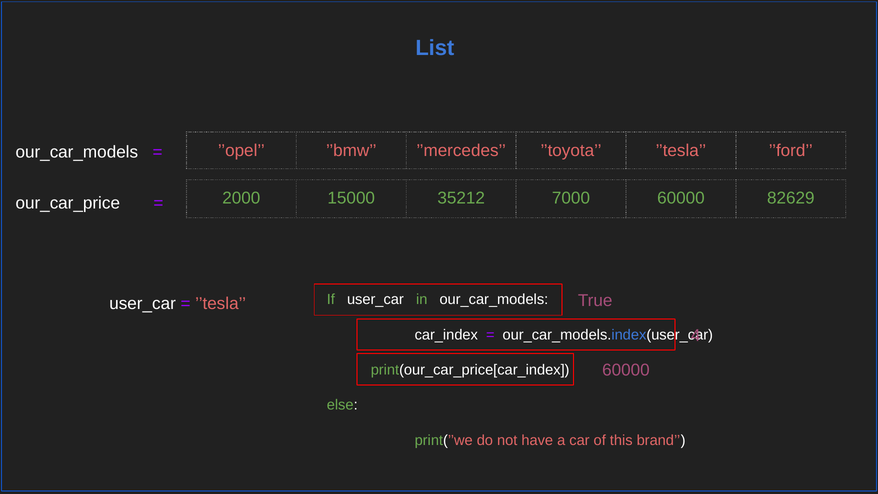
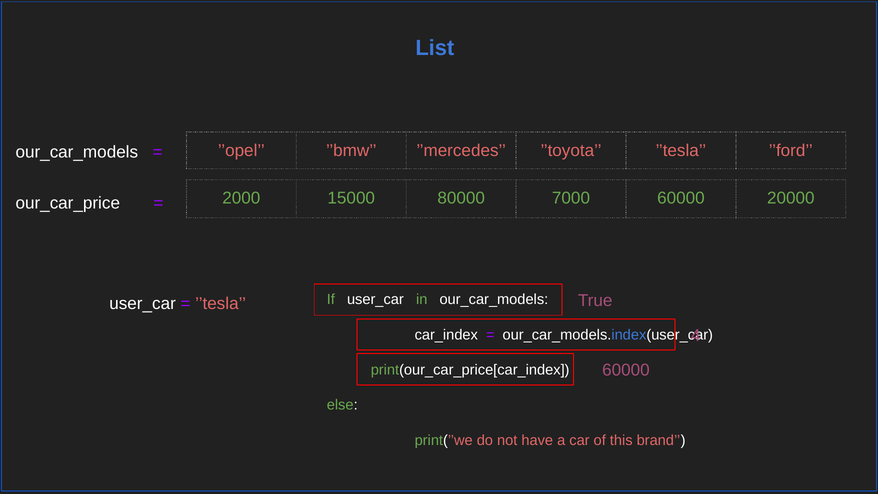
35212: 35212 -> 80000
82629: 82629 -> 20000
